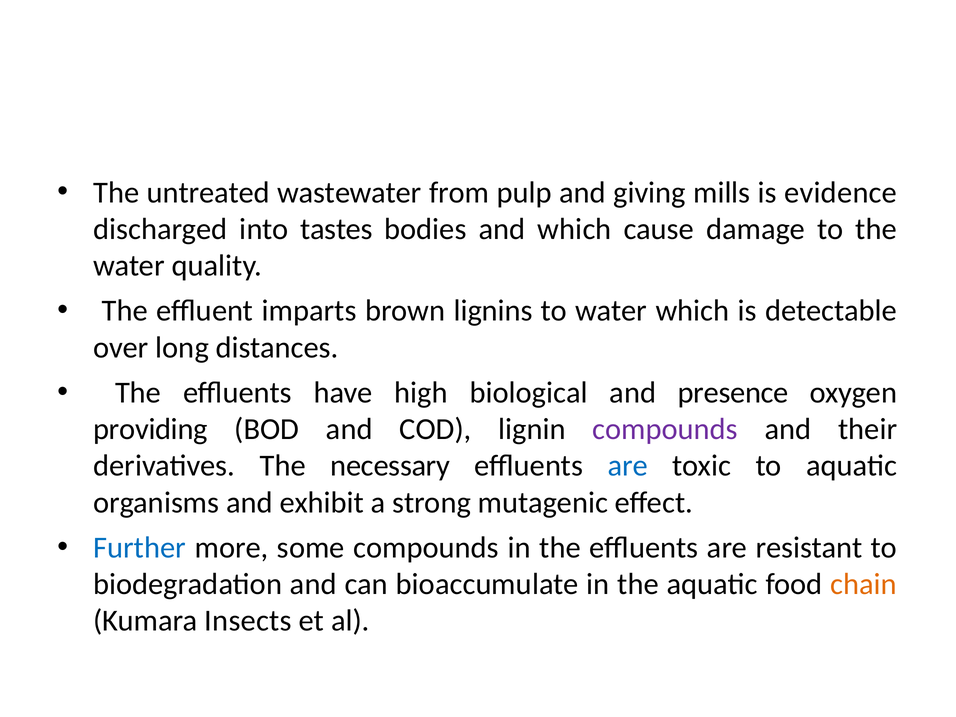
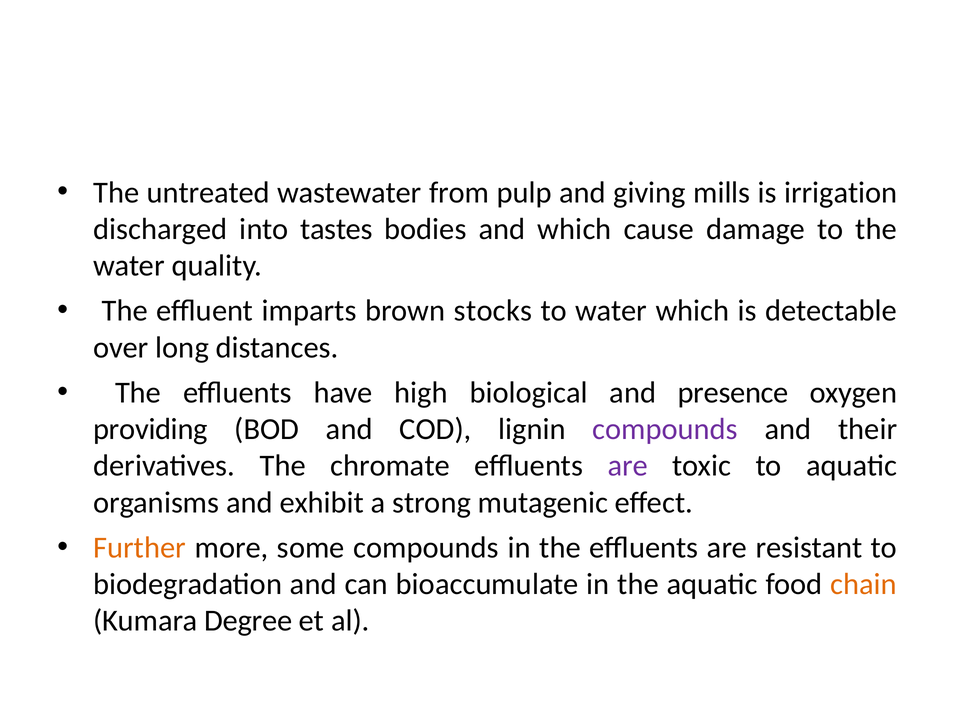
evidence: evidence -> irrigation
lignins: lignins -> stocks
necessary: necessary -> chromate
are at (628, 466) colour: blue -> purple
Further colour: blue -> orange
Insects: Insects -> Degree
